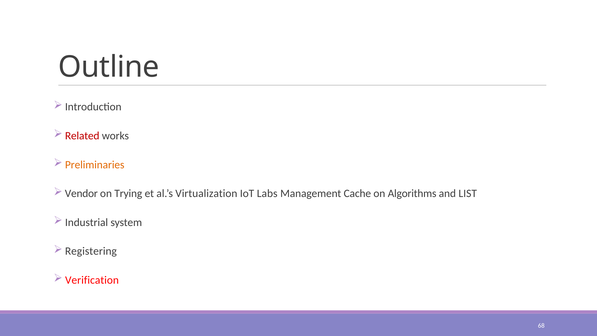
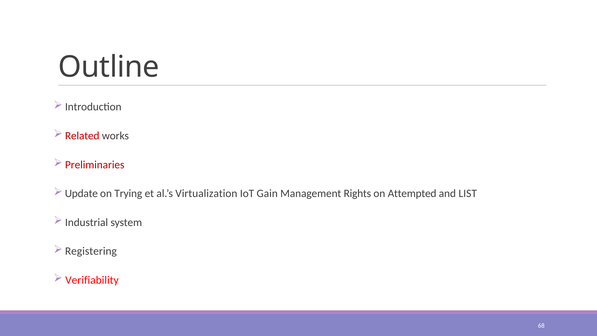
Preliminaries colour: orange -> red
Vendor: Vendor -> Update
Labs: Labs -> Gain
Cache: Cache -> Rights
Algorithms: Algorithms -> Attempted
Verification: Verification -> Verifiability
